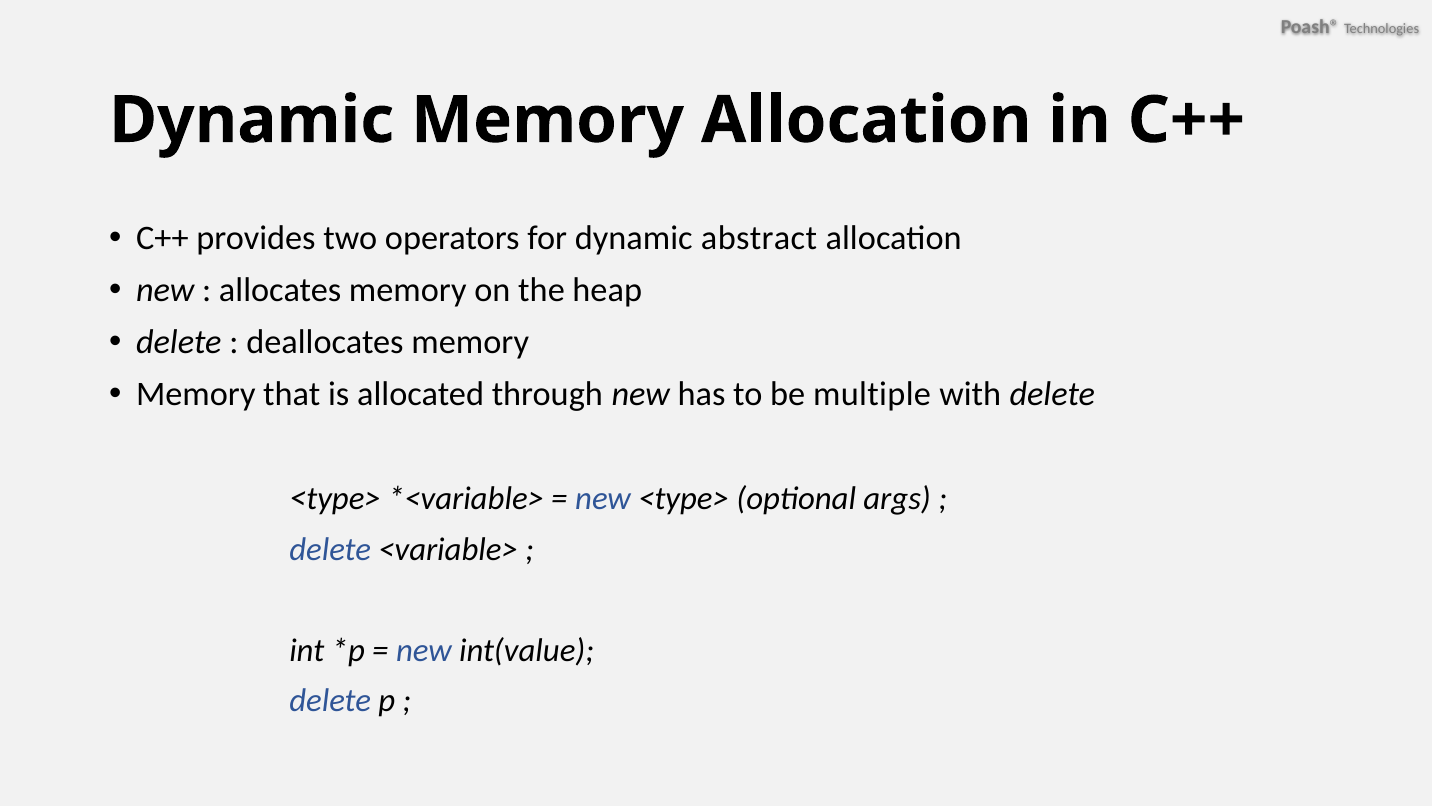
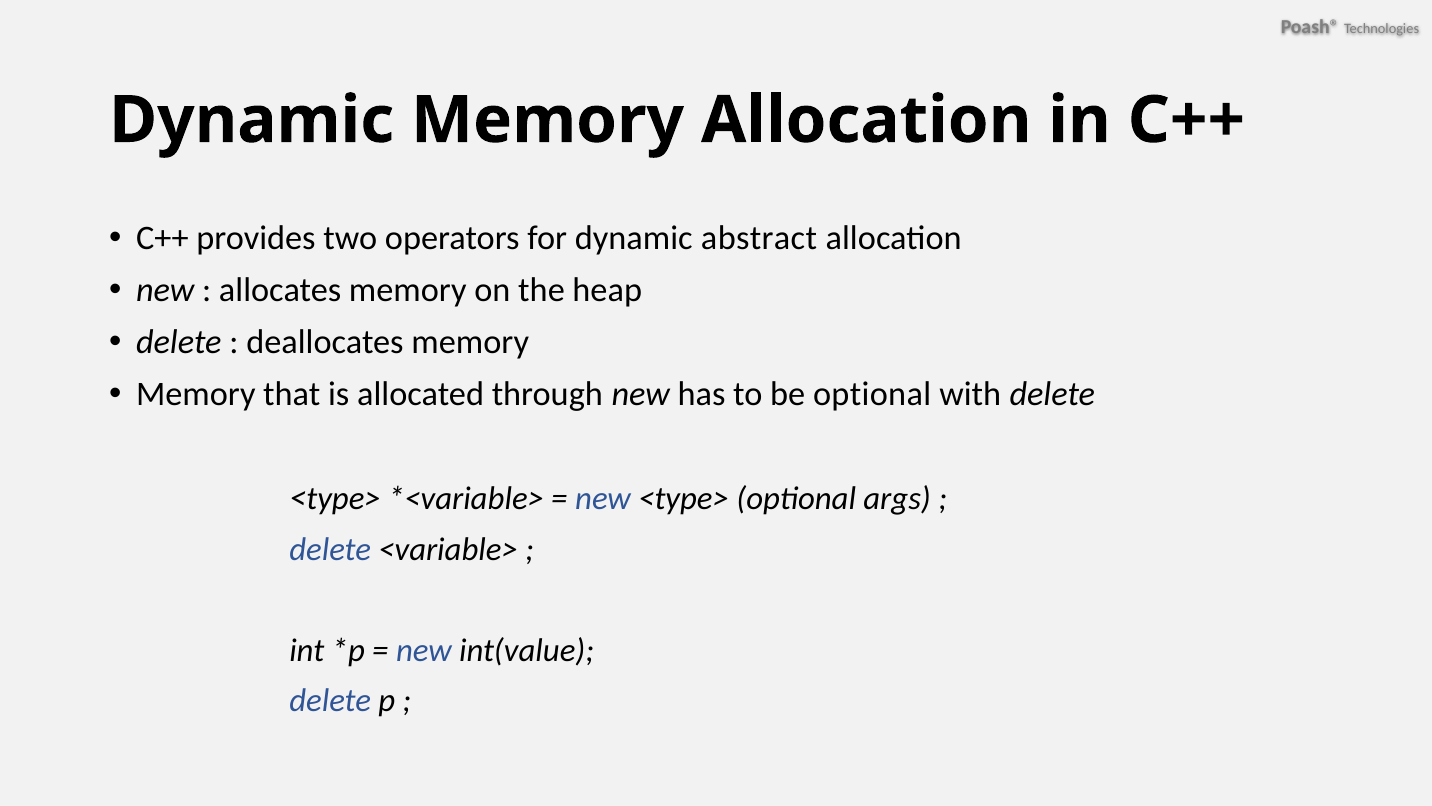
be multiple: multiple -> optional
